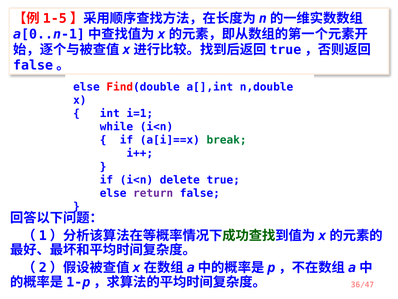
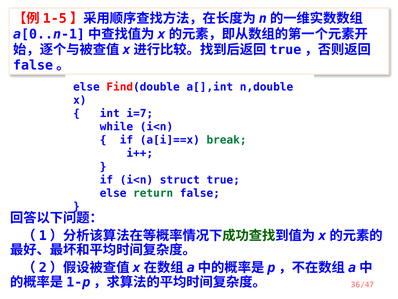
i=1: i=1 -> i=7
delete: delete -> struct
return colour: purple -> green
